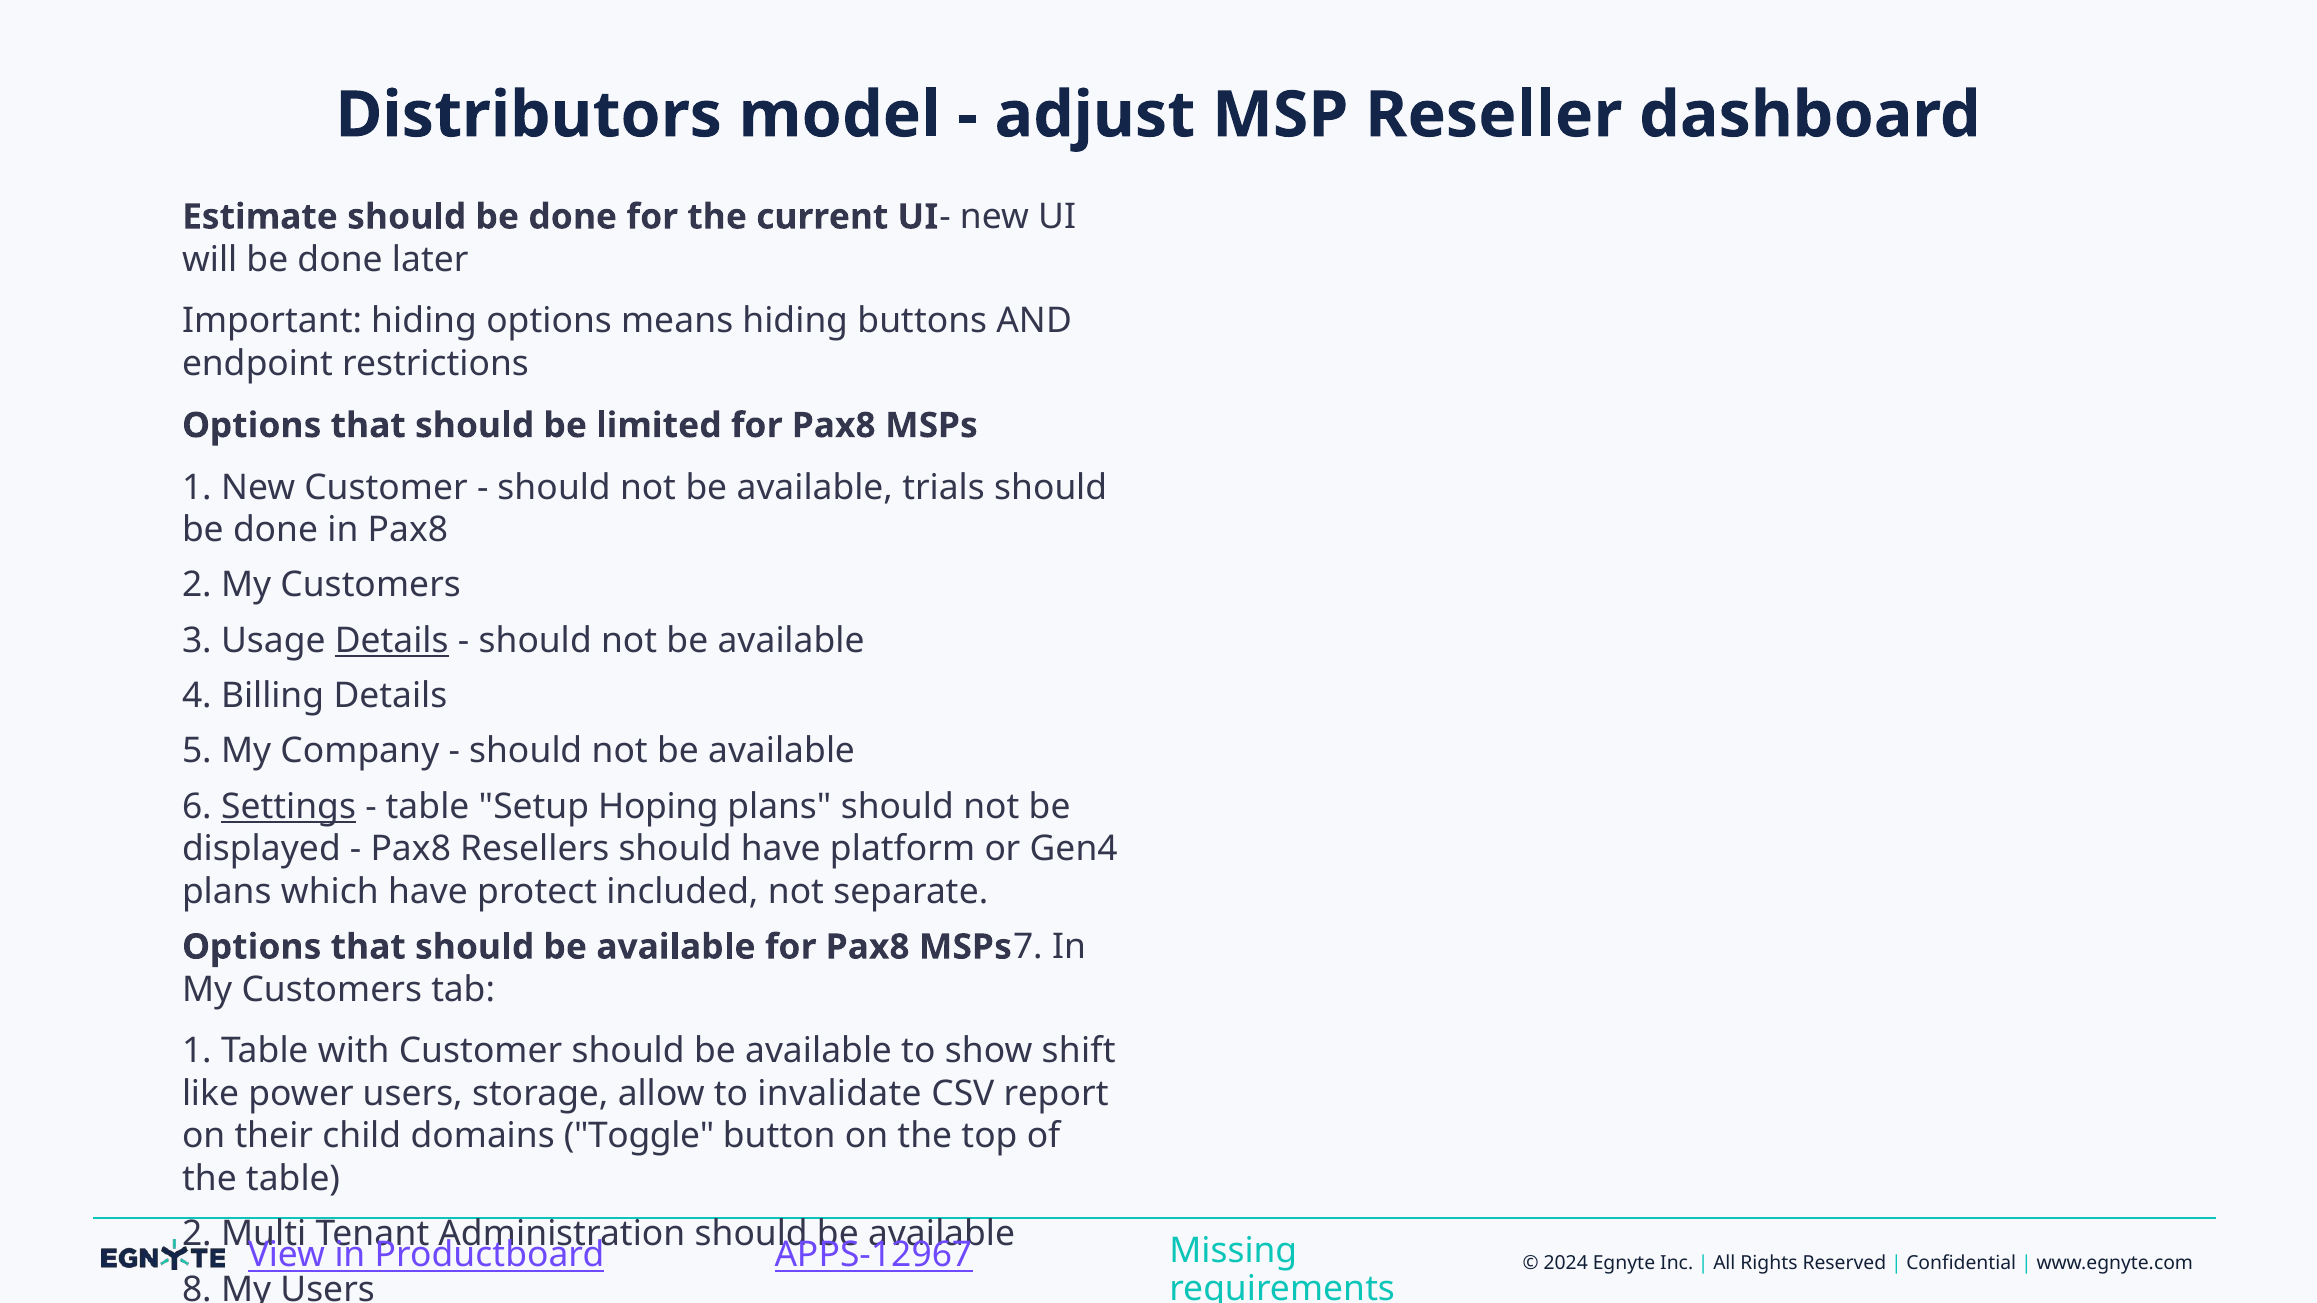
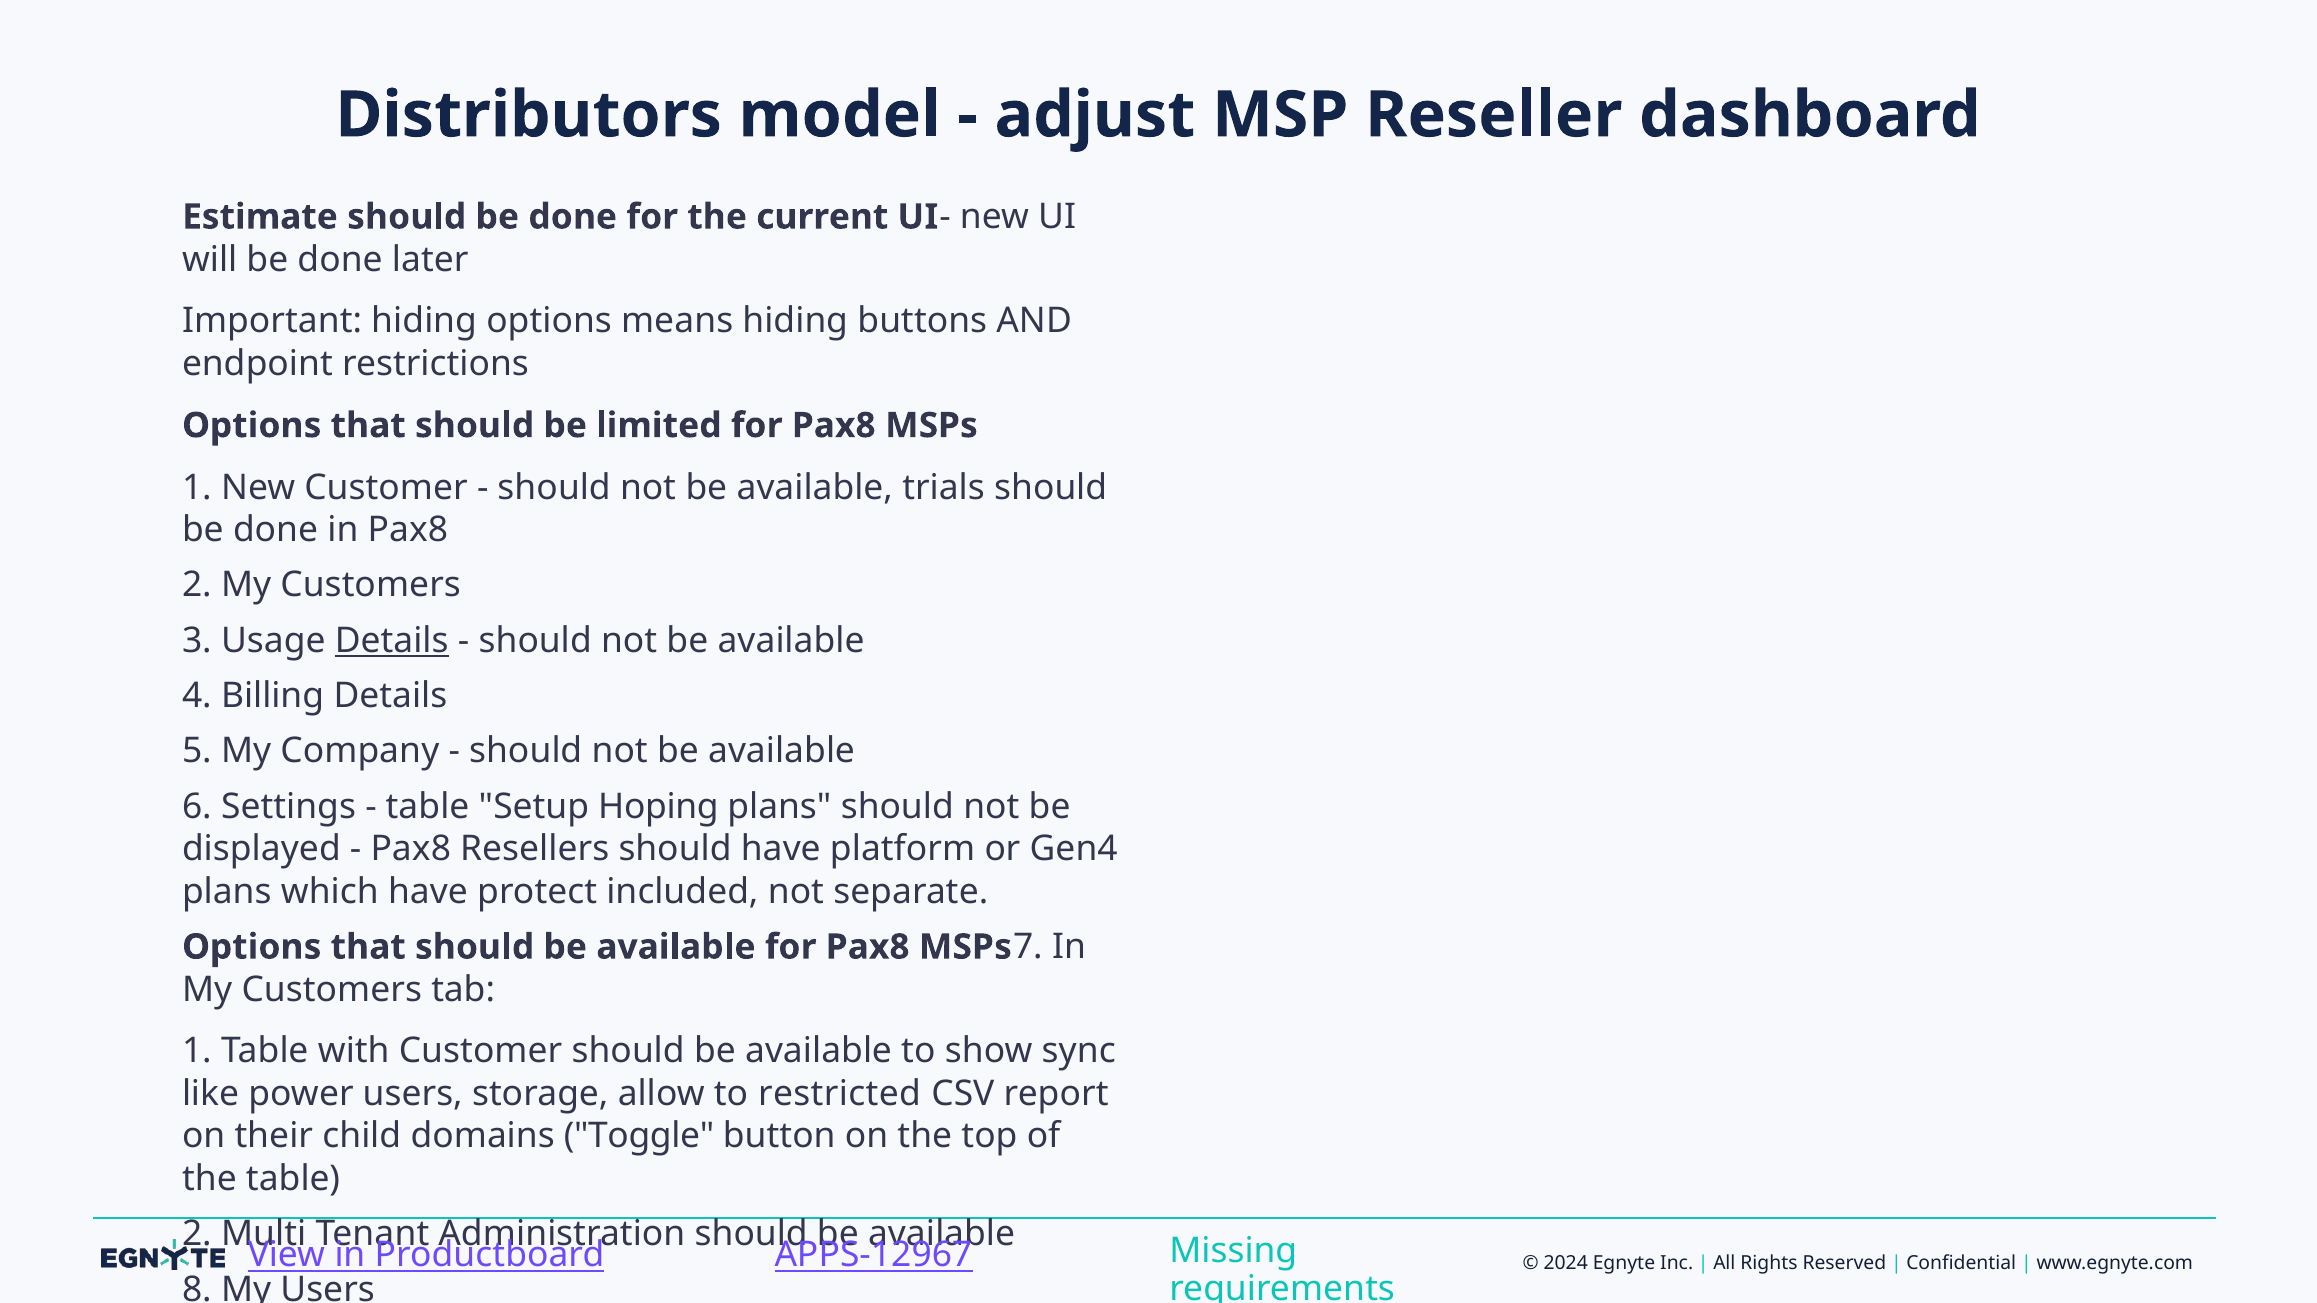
Settings at (289, 807) underline: present -> none
shift: shift -> sync
invalidate: invalidate -> restricted
